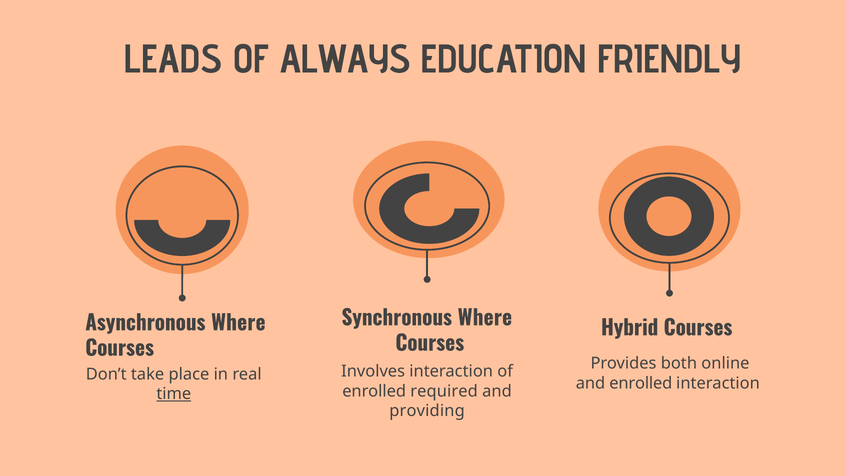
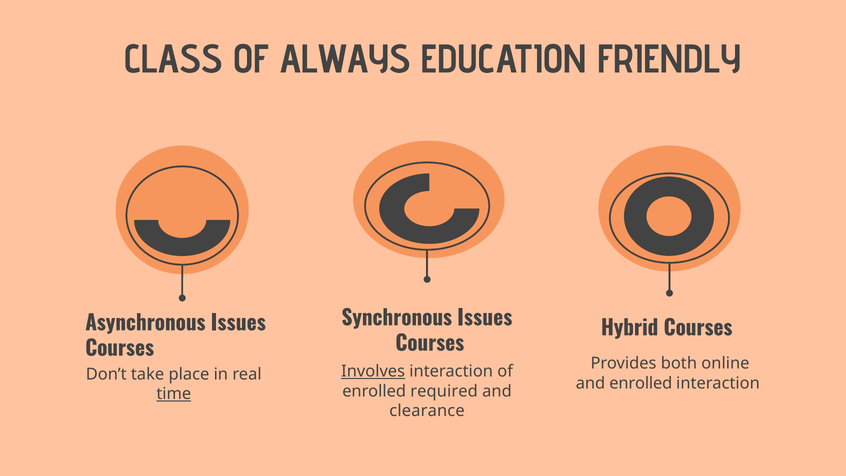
LEADS: LEADS -> CLASS
Synchronous Where: Where -> Issues
Asynchronous Where: Where -> Issues
Involves underline: none -> present
providing: providing -> clearance
